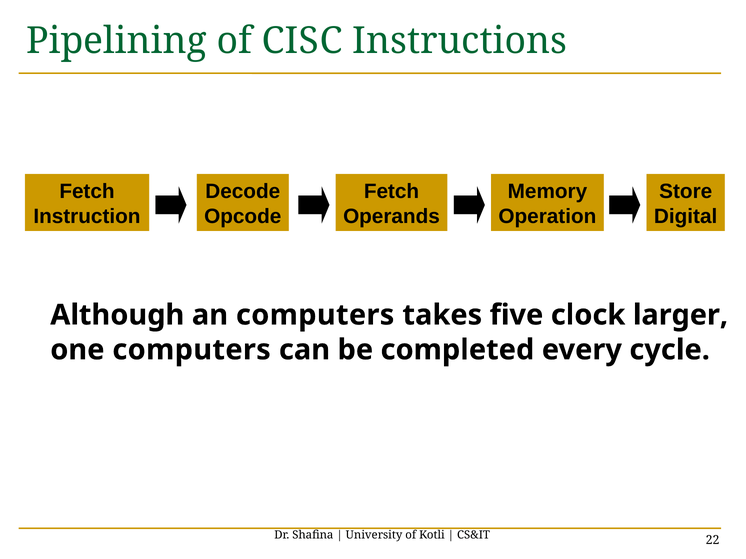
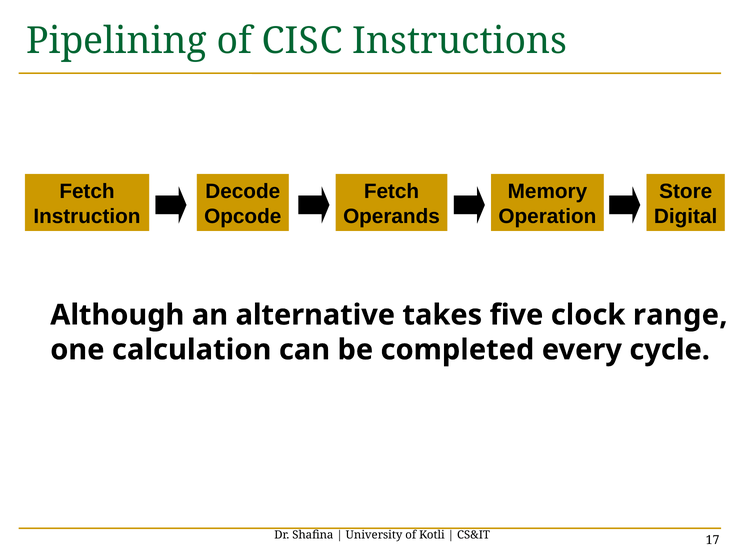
an computers: computers -> alternative
larger: larger -> range
one computers: computers -> calculation
22: 22 -> 17
